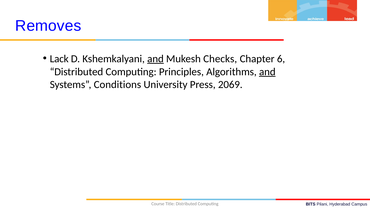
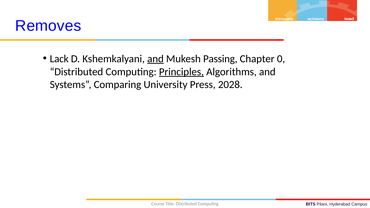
Checks: Checks -> Passing
6: 6 -> 0
Principles underline: none -> present
and at (267, 72) underline: present -> none
Conditions: Conditions -> Comparing
2069: 2069 -> 2028
